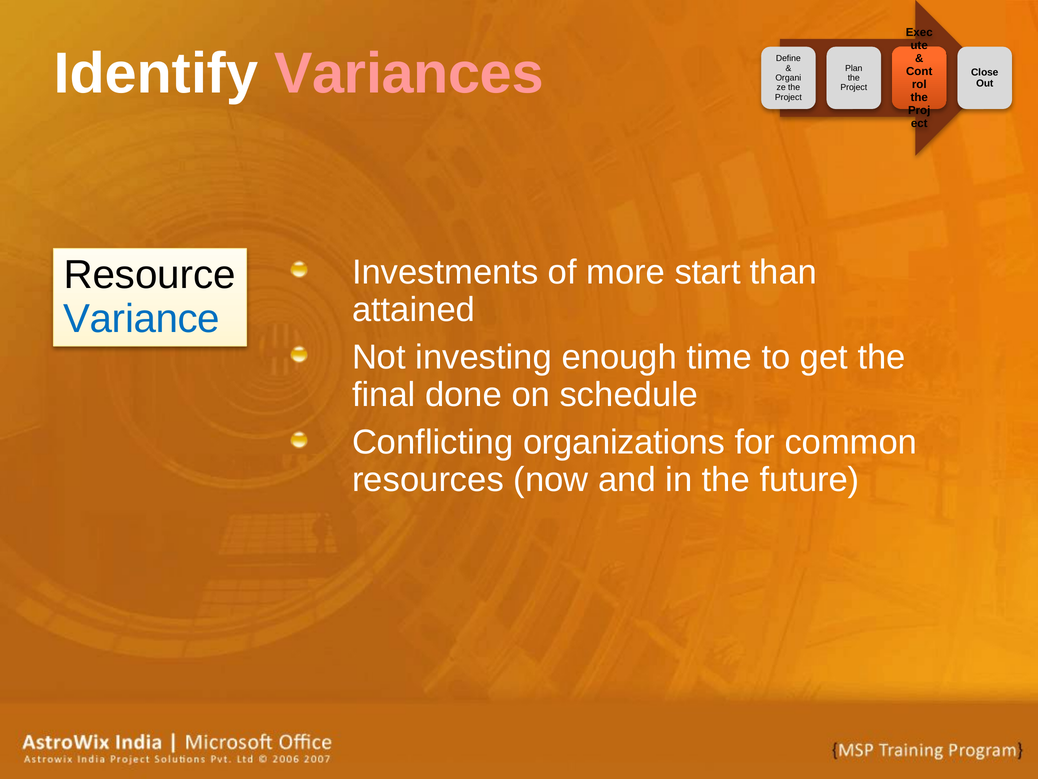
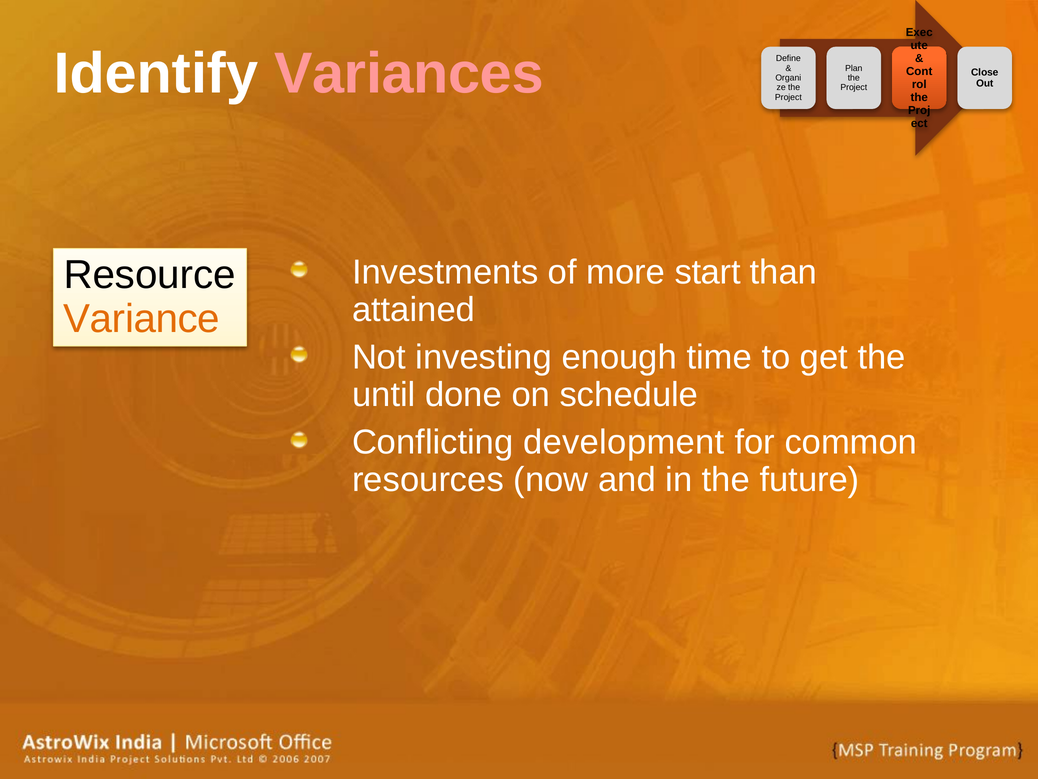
Variance colour: blue -> orange
final: final -> until
organizations: organizations -> development
